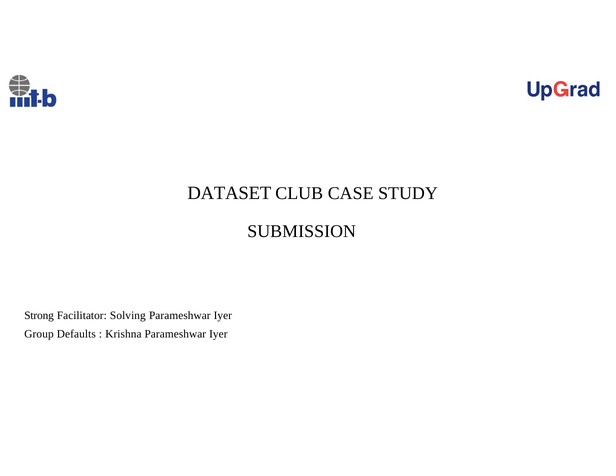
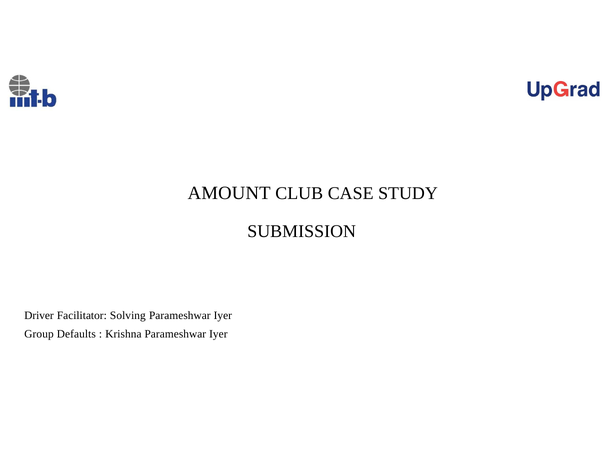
DATASET: DATASET -> AMOUNT
Strong: Strong -> Driver
